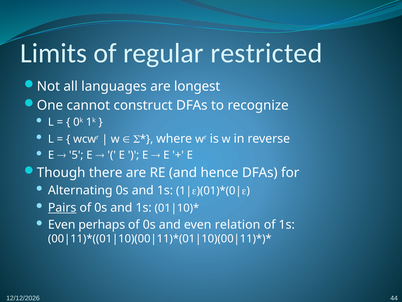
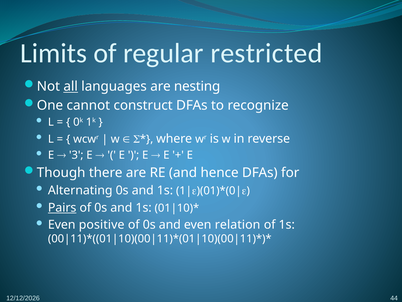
all underline: none -> present
longest: longest -> nesting
5: 5 -> 3
perhaps: perhaps -> positive
